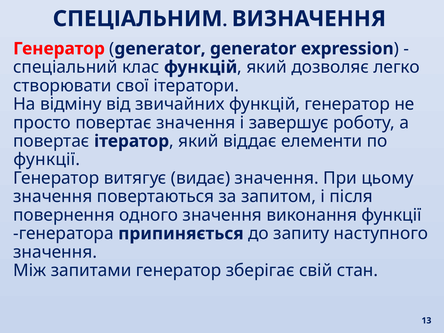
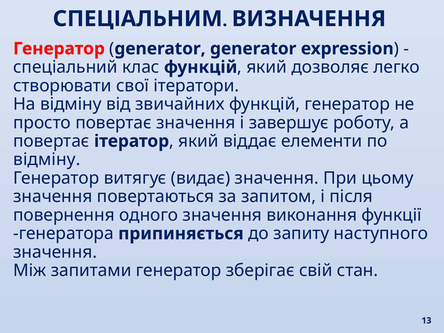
функції at (47, 160): функції -> відміну
